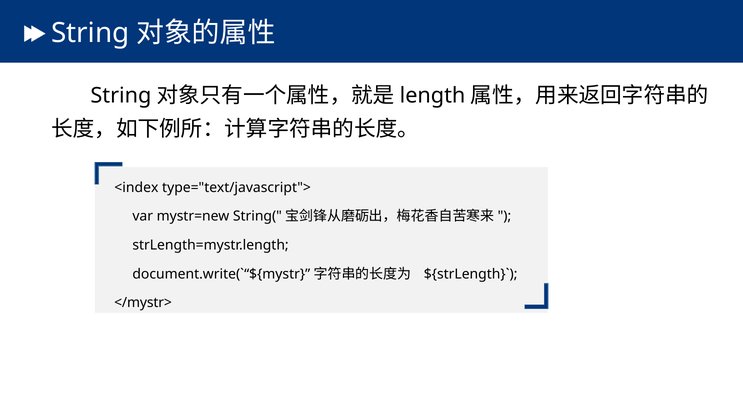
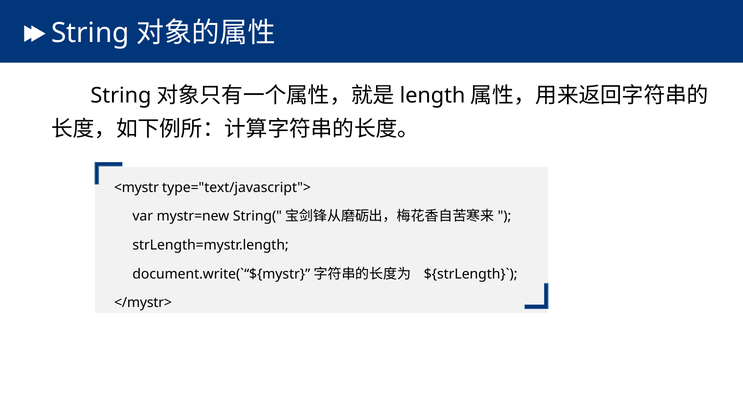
<index: <index -> <mystr
